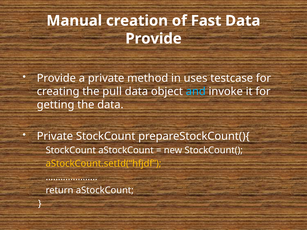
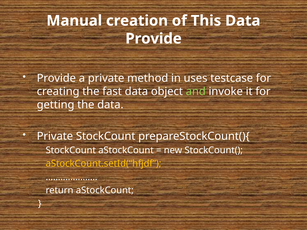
Fast: Fast -> This
pull: pull -> fast
and colour: light blue -> light green
